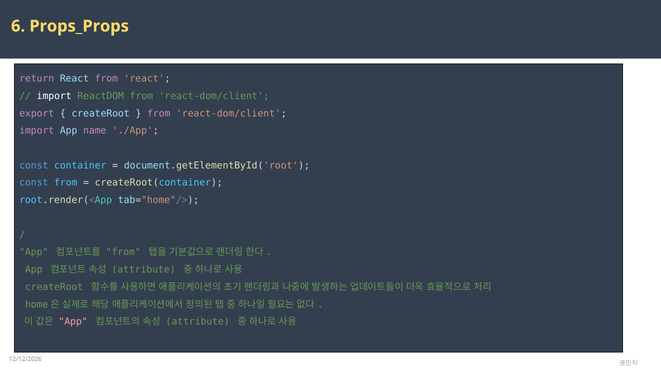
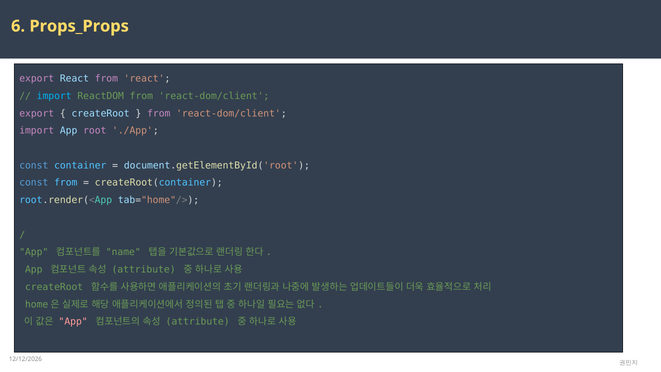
return at (37, 79): return -> export
import at (54, 96) colour: white -> light blue
name: name -> root
from at (123, 252): from -> name
